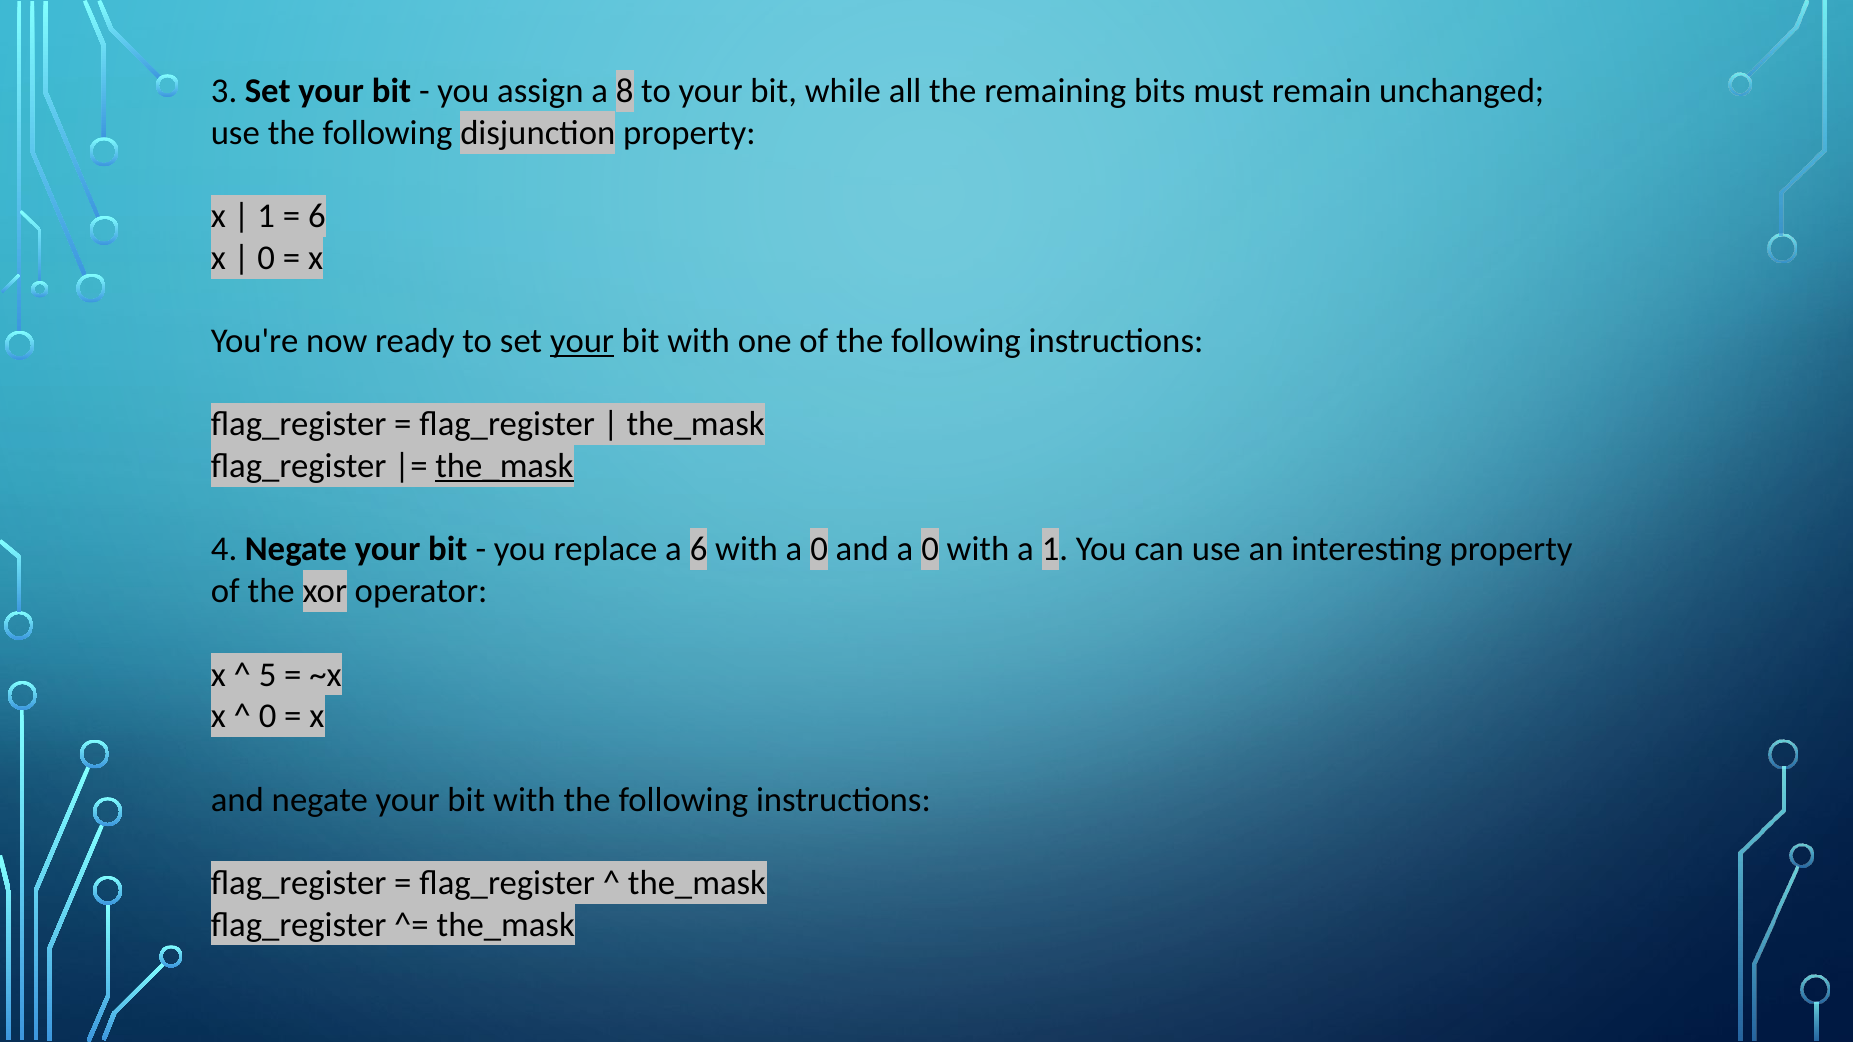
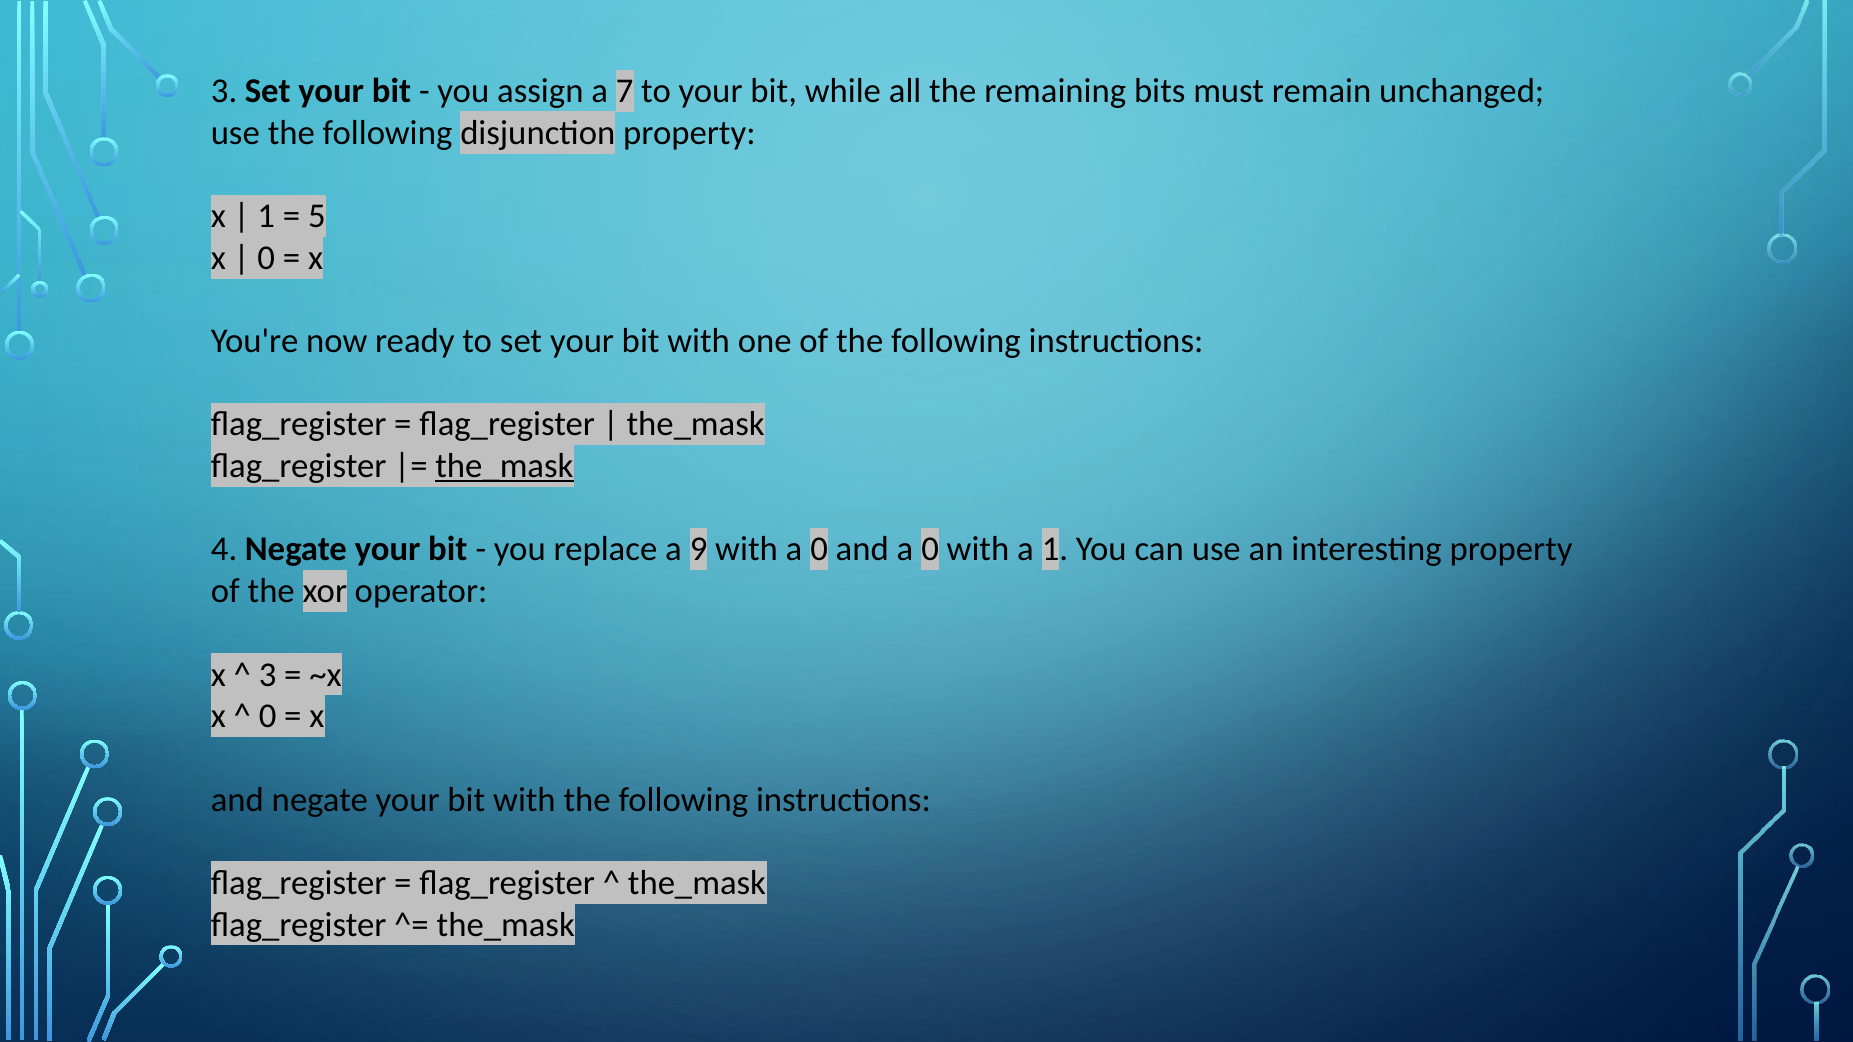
8: 8 -> 7
6 at (317, 216): 6 -> 5
your at (582, 341) underline: present -> none
a 6: 6 -> 9
5 at (268, 675): 5 -> 3
